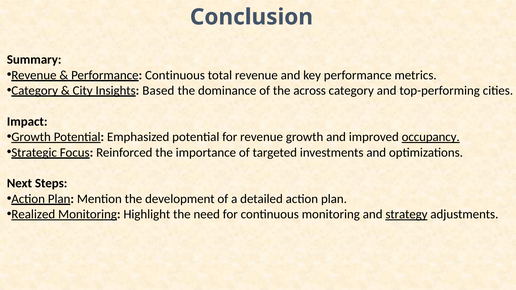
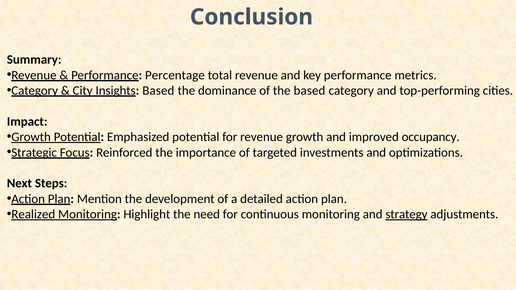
Performance Continuous: Continuous -> Percentage
the across: across -> based
occupancy underline: present -> none
